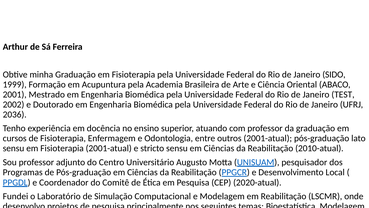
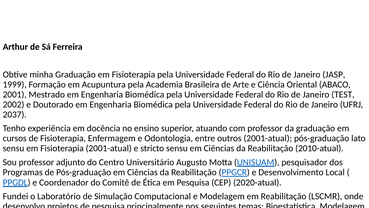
SIDO: SIDO -> JASP
2036: 2036 -> 2037
